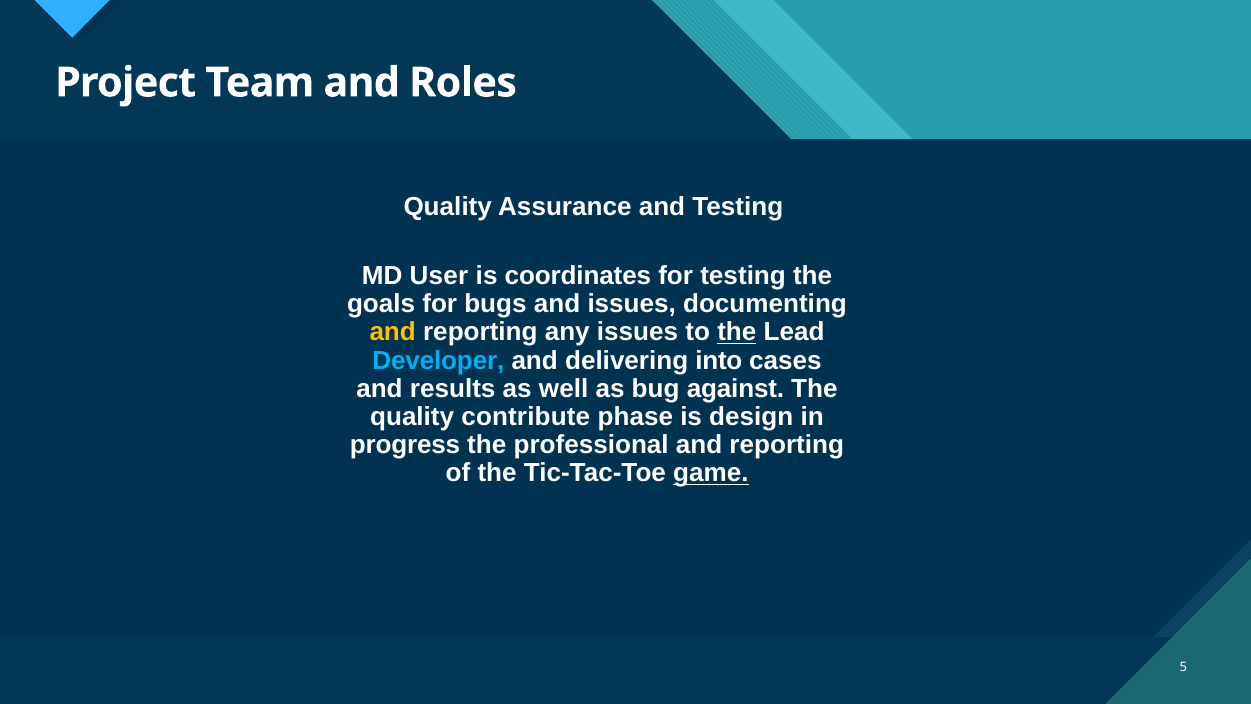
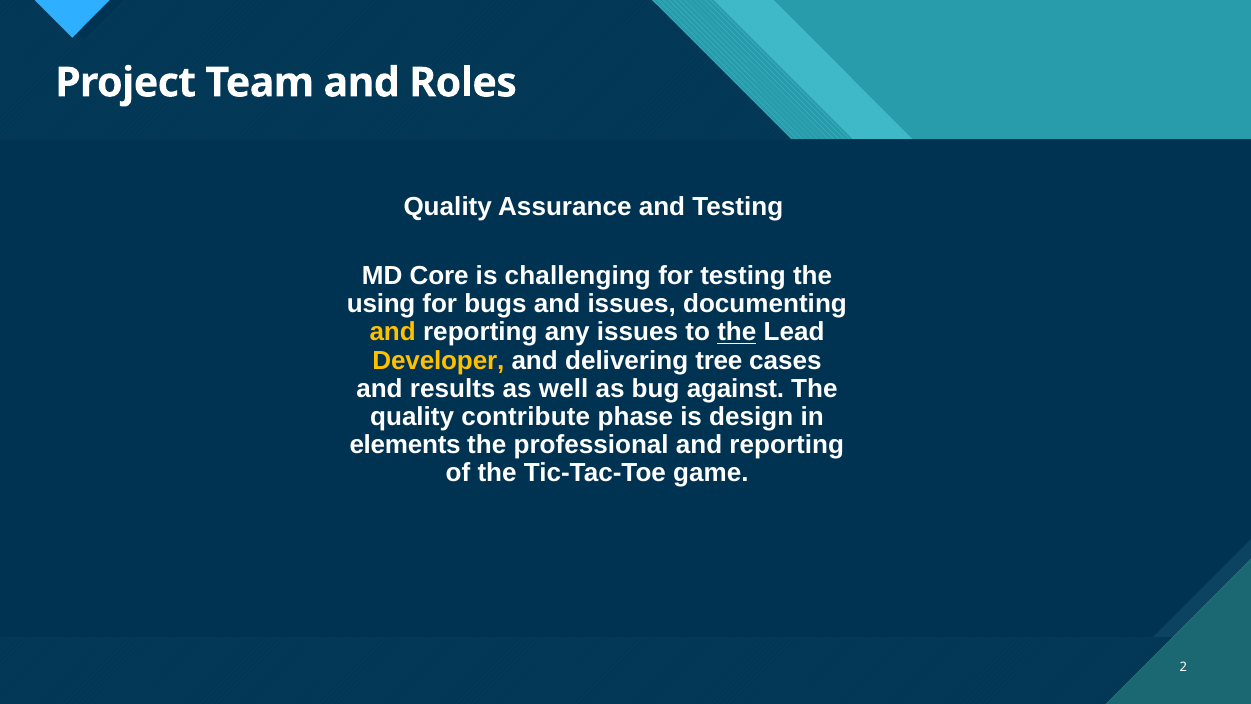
User: User -> Core
coordinates: coordinates -> challenging
goals: goals -> using
Developer colour: light blue -> yellow
into: into -> tree
progress: progress -> elements
game underline: present -> none
5: 5 -> 2
